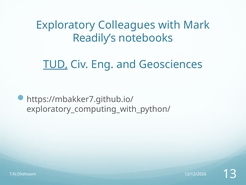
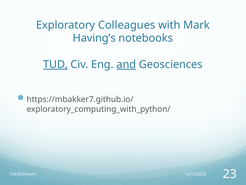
Readily’s: Readily’s -> Having’s
and underline: none -> present
13: 13 -> 23
